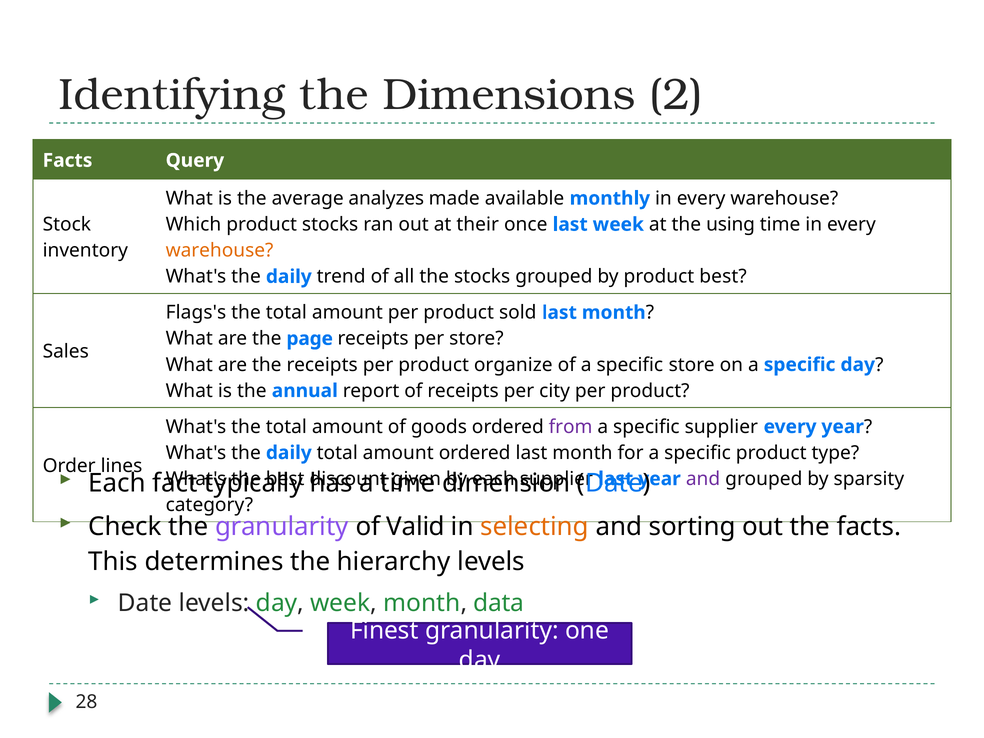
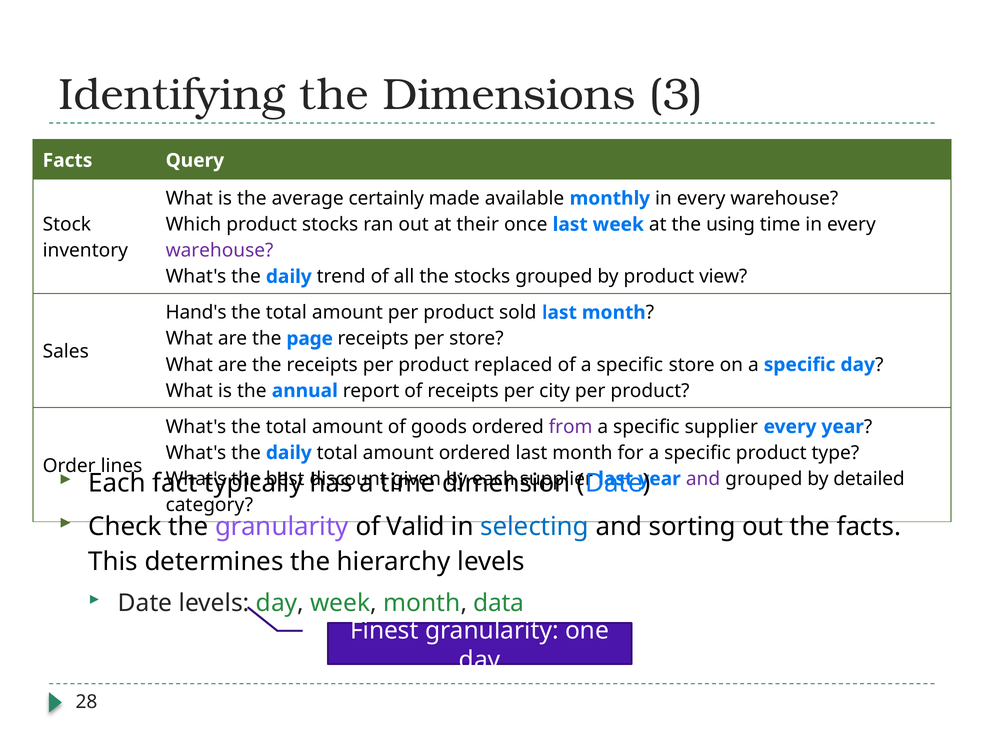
2: 2 -> 3
analyzes: analyzes -> certainly
warehouse at (219, 251) colour: orange -> purple
product best: best -> view
Flags's: Flags's -> Hand's
organize: organize -> replaced
sparsity: sparsity -> detailed
selecting colour: orange -> blue
